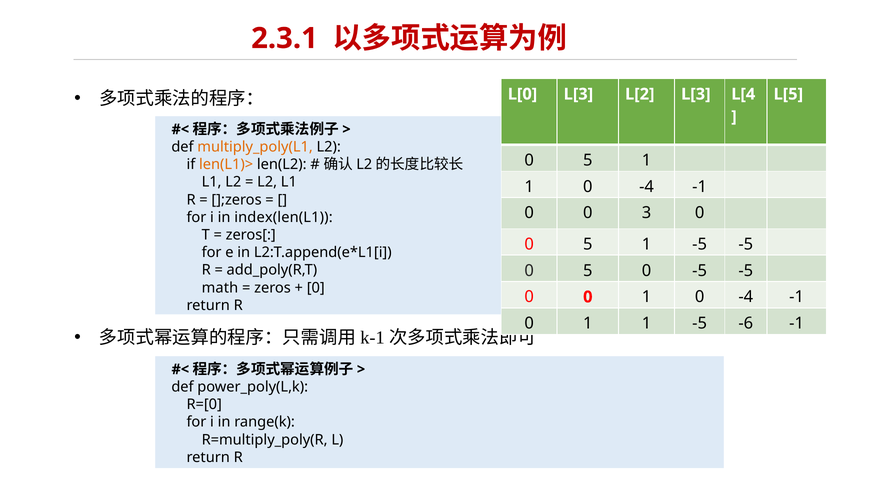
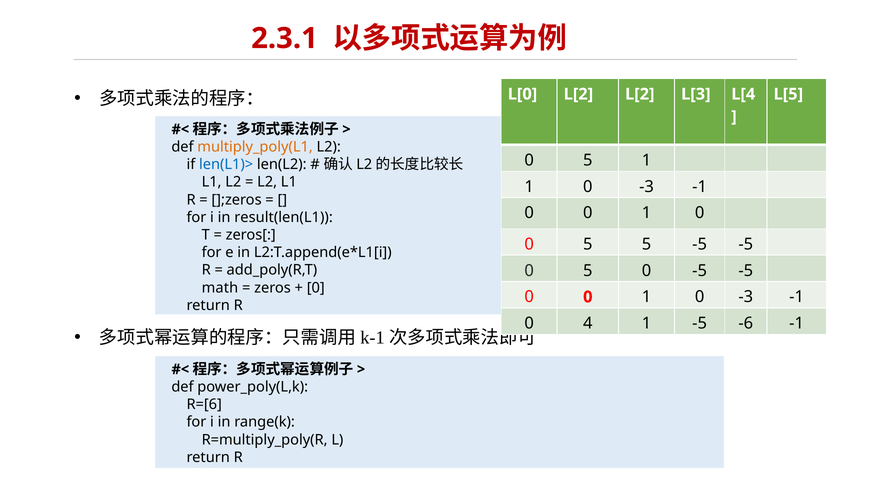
L[0 L[3: L[3 -> L[2
len(L1)> colour: orange -> blue
-4 at (646, 186): -4 -> -3
3 at (647, 213): 3 -> 1
index(len(L1: index(len(L1 -> result(len(L1
1 at (647, 244): 1 -> 5
-4 at (746, 297): -4 -> -3
1 at (588, 323): 1 -> 4
R=[0: R=[0 -> R=[6
